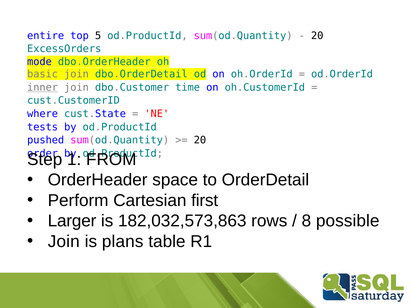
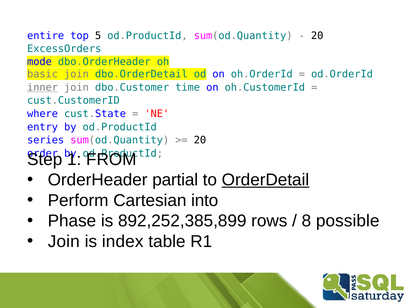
tests: tests -> entry
pushed: pushed -> series
space: space -> partial
OrderDetail underline: none -> present
first: first -> into
Larger: Larger -> Phase
182,032,573,863: 182,032,573,863 -> 892,252,385,899
plans: plans -> index
